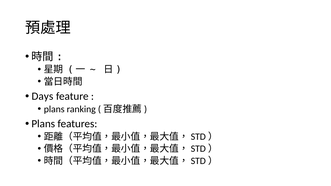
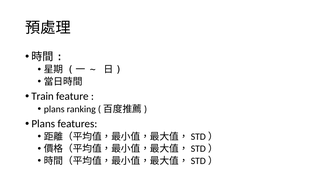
Days: Days -> Train
